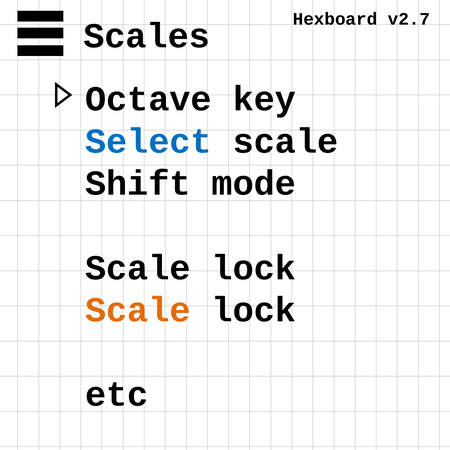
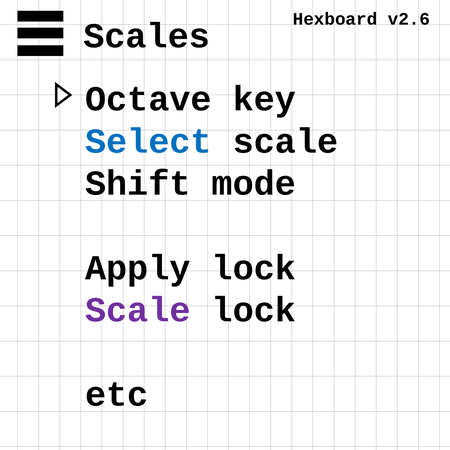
v2.7: v2.7 -> v2.6
Scale at (138, 268): Scale -> Apply
Scale at (138, 310) colour: orange -> purple
